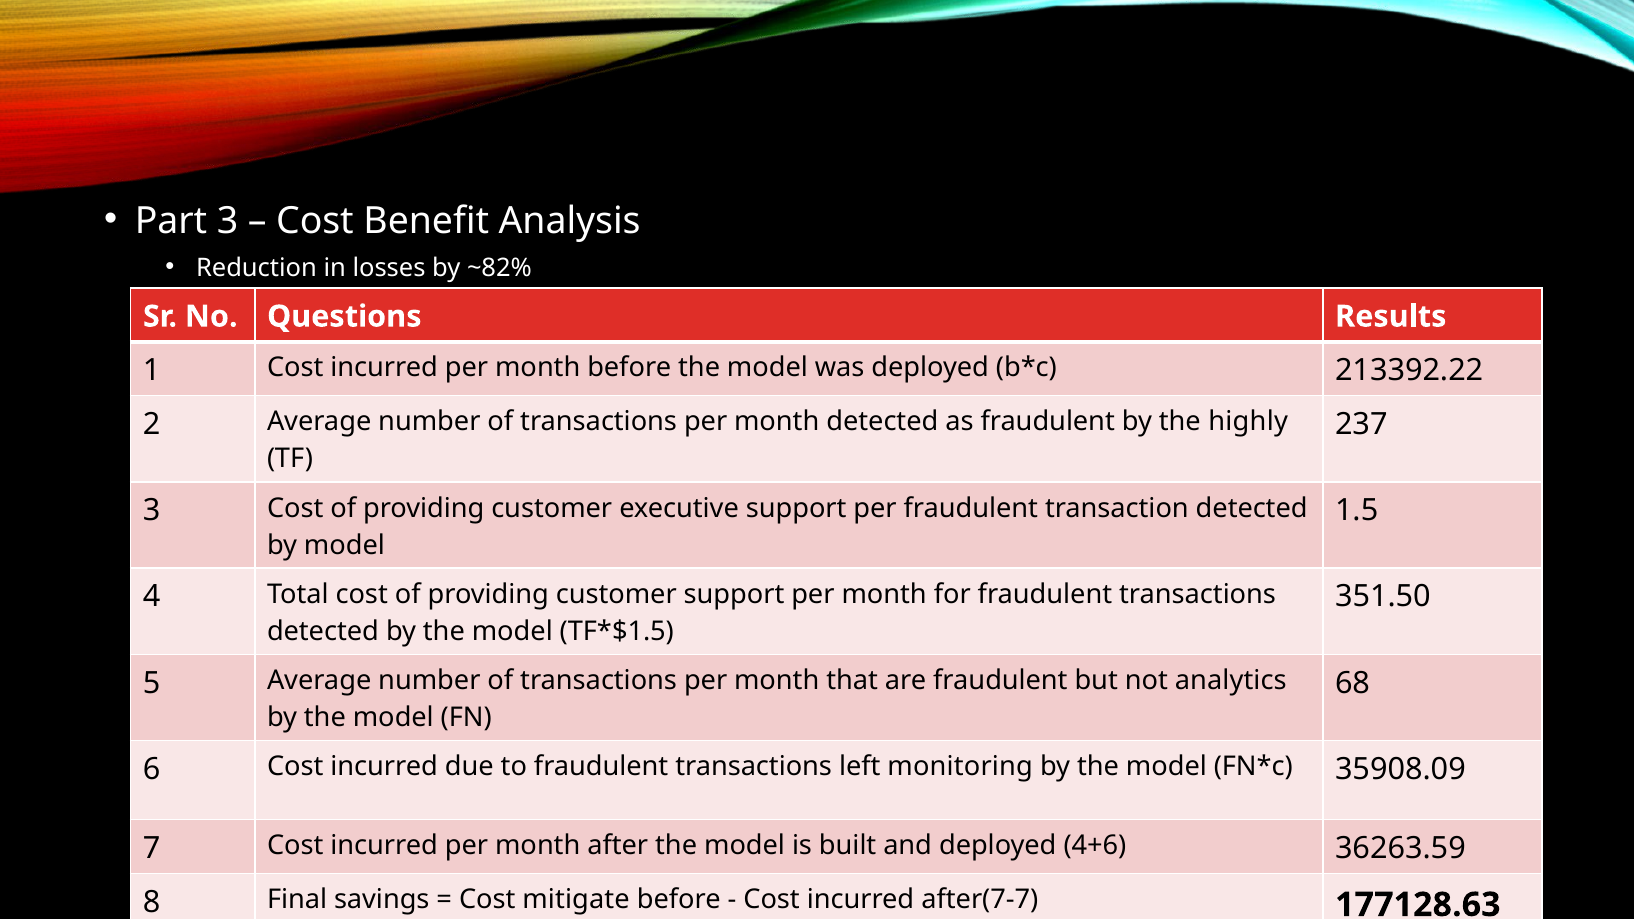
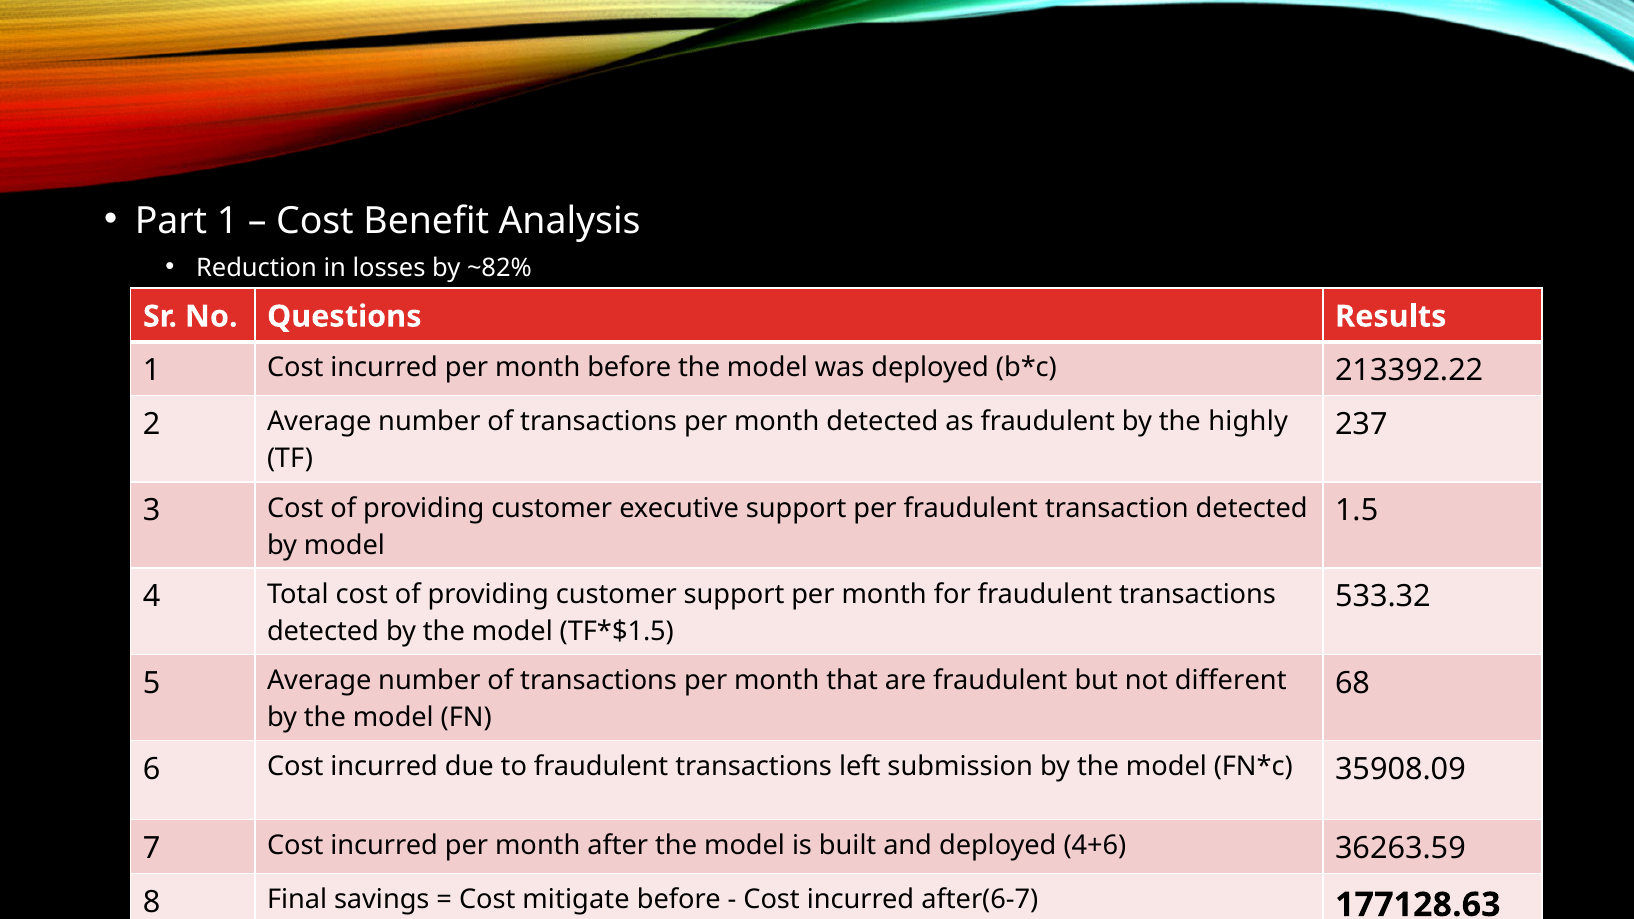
Part 3: 3 -> 1
351.50: 351.50 -> 533.32
analytics: analytics -> different
monitoring: monitoring -> submission
after(7-7: after(7-7 -> after(6-7
